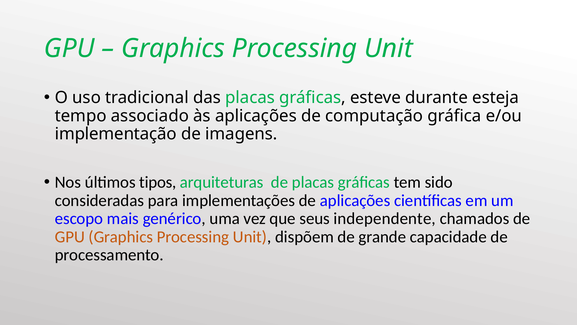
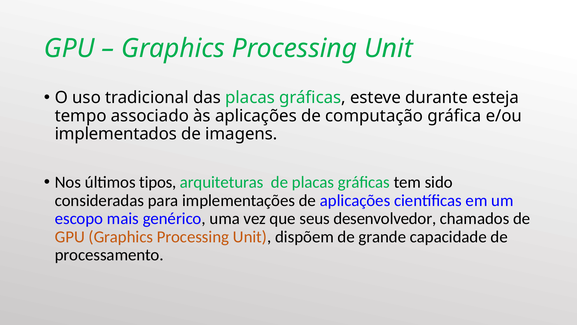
implementação: implementação -> implementados
independente: independente -> desenvolvedor
